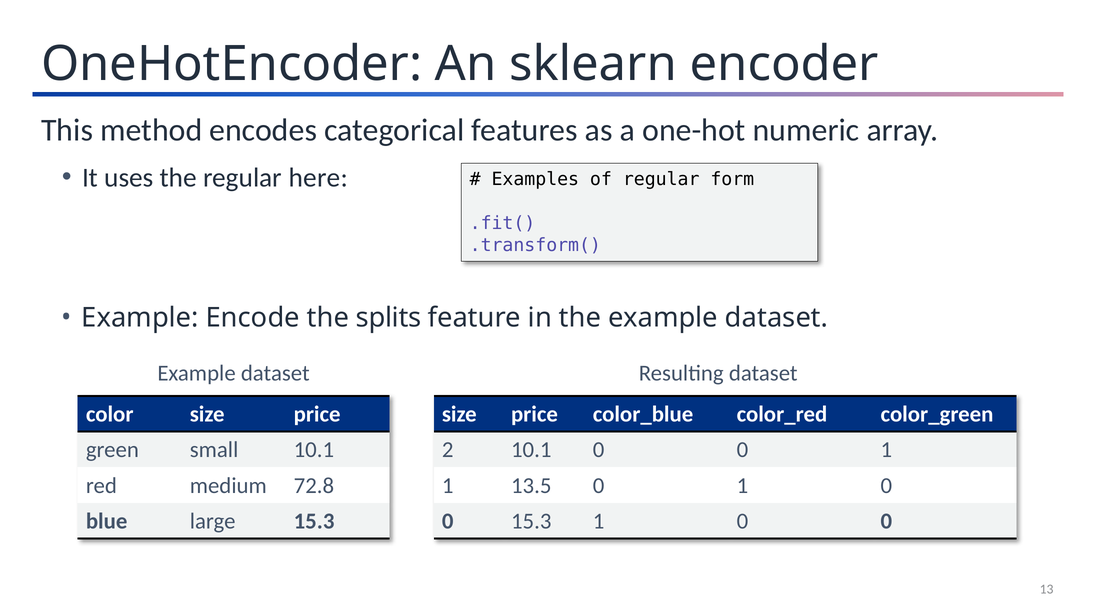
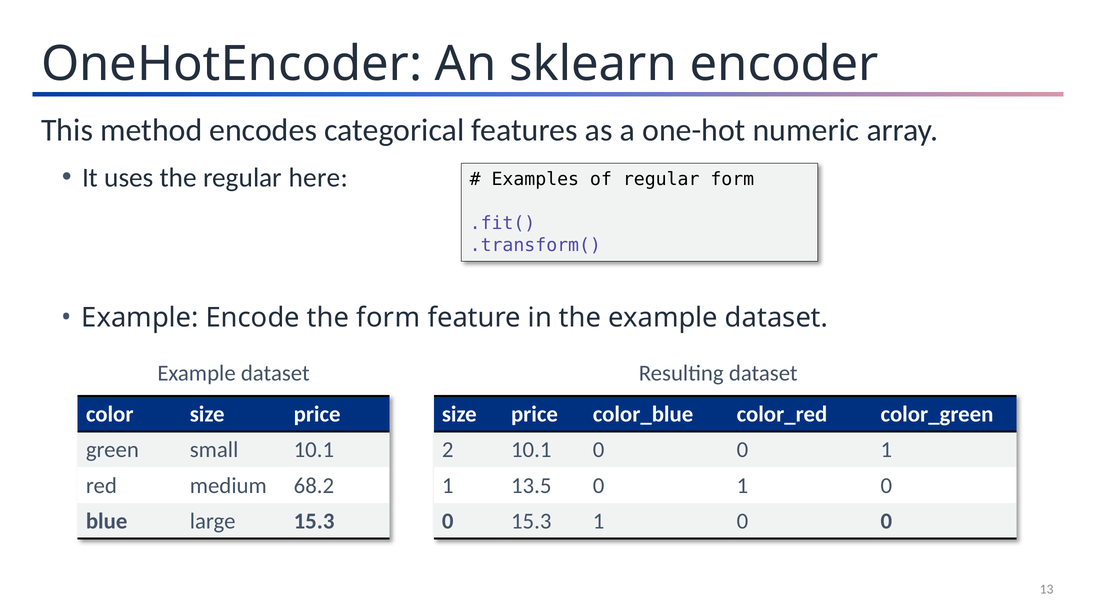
the splits: splits -> form
72.8: 72.8 -> 68.2
